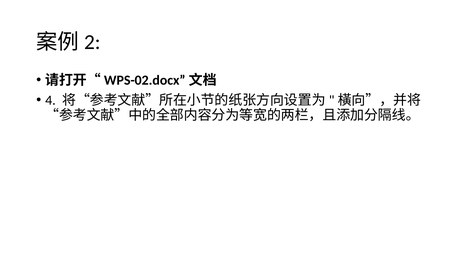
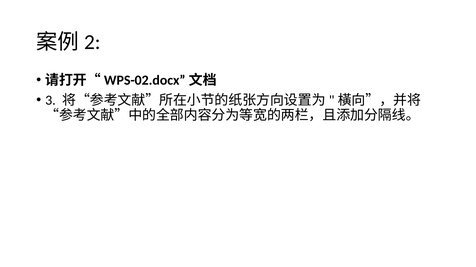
4: 4 -> 3
